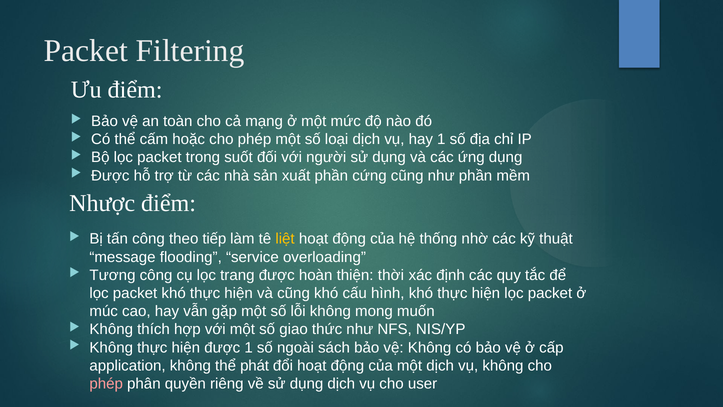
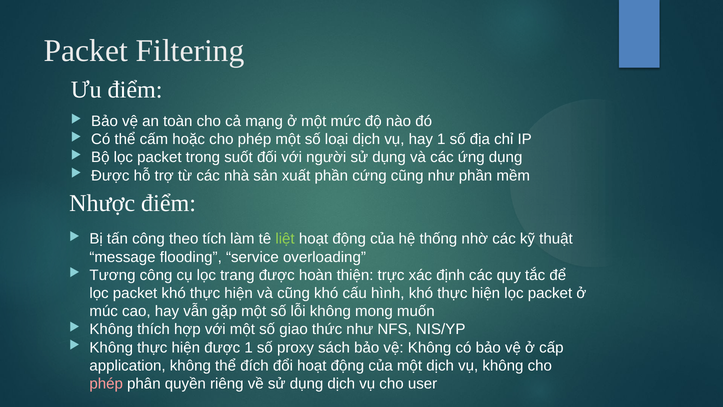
tiếp: tiếp -> tích
liệt colour: yellow -> light green
thời: thời -> trực
ngoài: ngoài -> proxy
phát: phát -> đích
